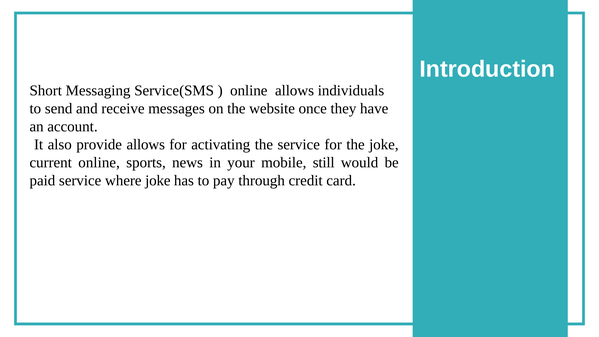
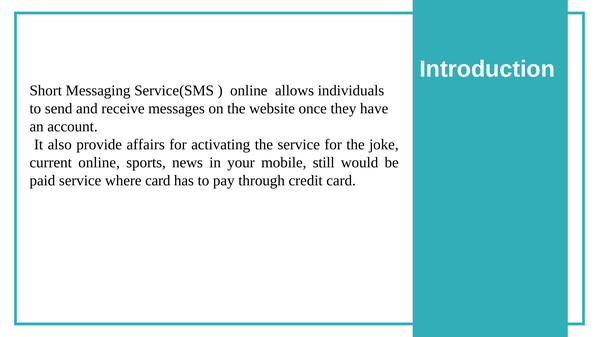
provide allows: allows -> affairs
where joke: joke -> card
